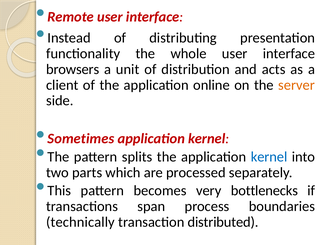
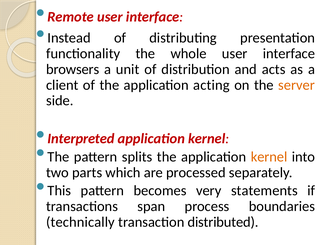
online: online -> acting
Sometimes: Sometimes -> Interpreted
kernel at (269, 156) colour: blue -> orange
bottlenecks: bottlenecks -> statements
